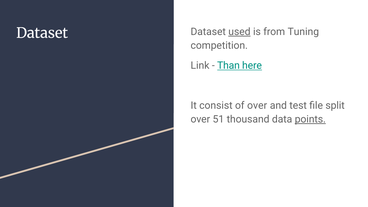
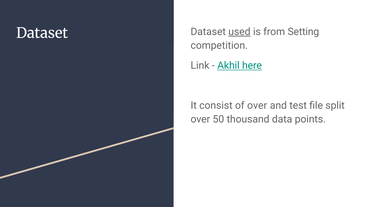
Tuning: Tuning -> Setting
Than: Than -> Akhil
51: 51 -> 50
points underline: present -> none
